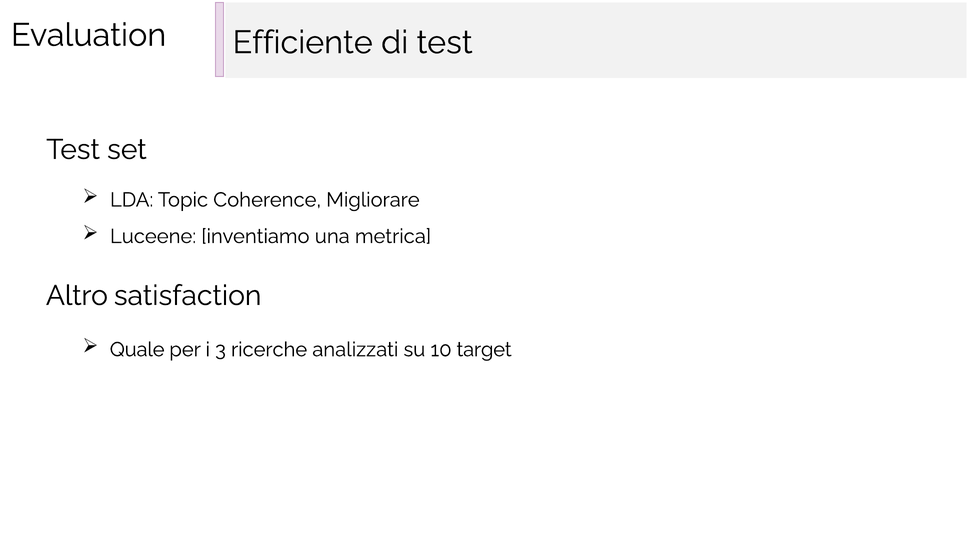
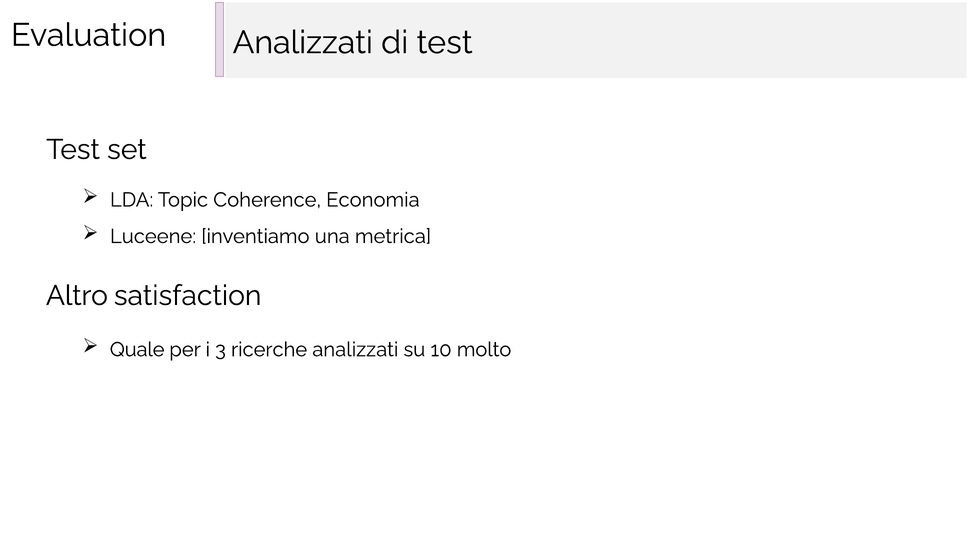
Efficiente at (303, 43): Efficiente -> Analizzati
Migliorare: Migliorare -> Economia
target: target -> molto
